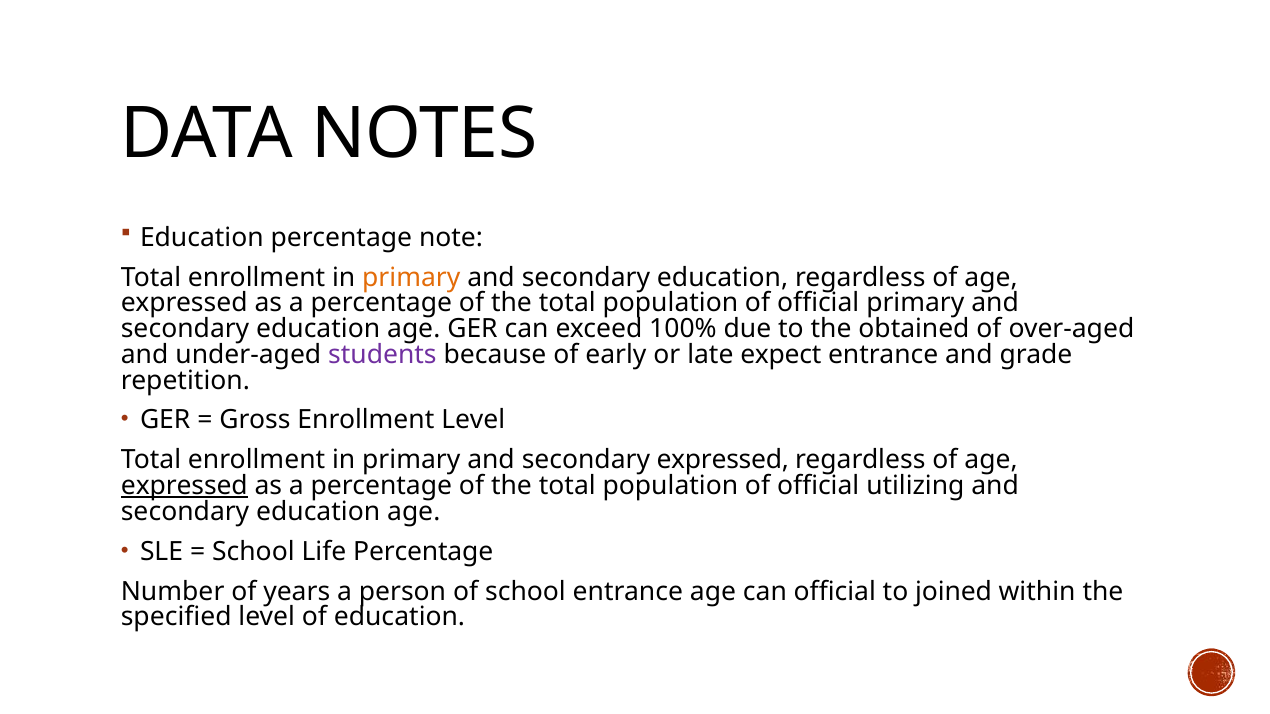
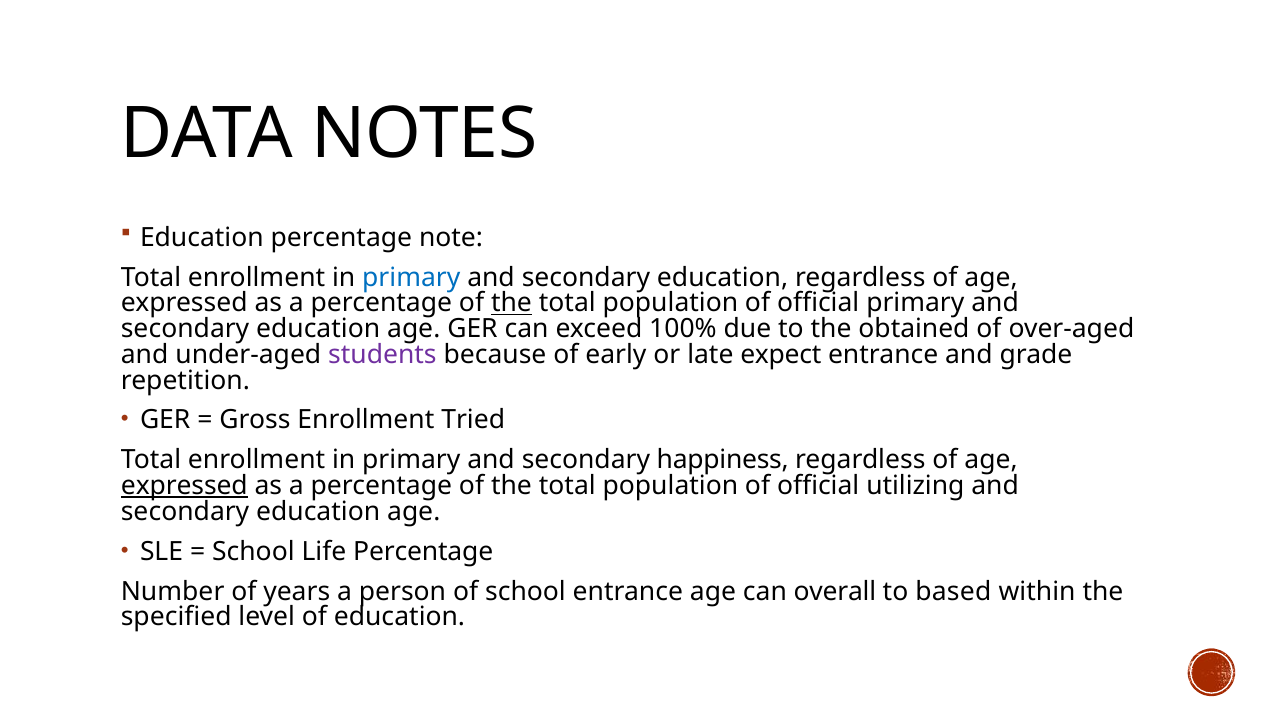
primary at (411, 278) colour: orange -> blue
the at (511, 303) underline: none -> present
Enrollment Level: Level -> Tried
secondary expressed: expressed -> happiness
can official: official -> overall
joined: joined -> based
